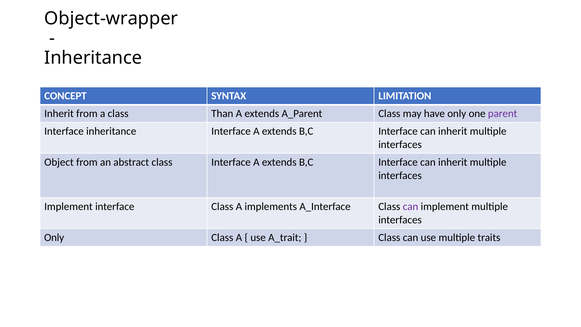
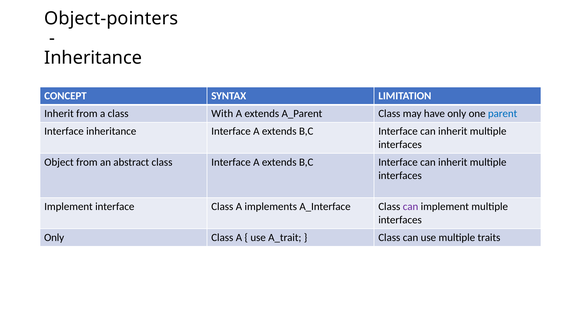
Object-wrapper: Object-wrapper -> Object-pointers
Than: Than -> With
parent colour: purple -> blue
